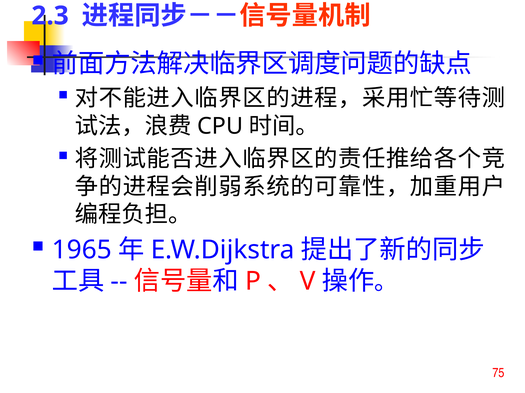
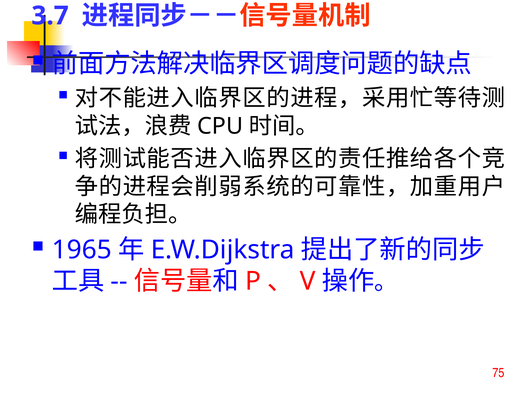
2.3: 2.3 -> 3.7
